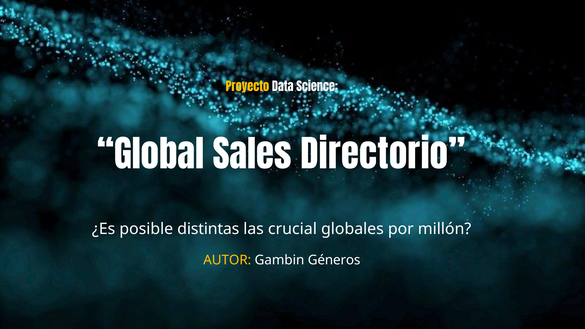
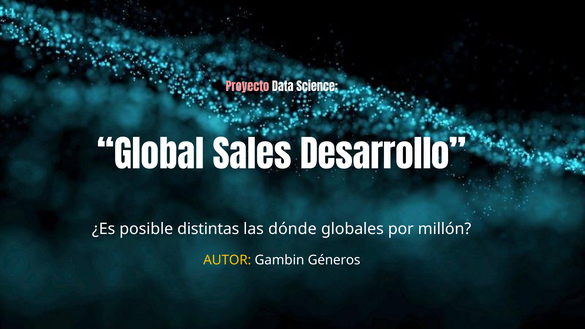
Proyecto colour: yellow -> pink
Directorio: Directorio -> Desarrollo
crucial: crucial -> dónde
